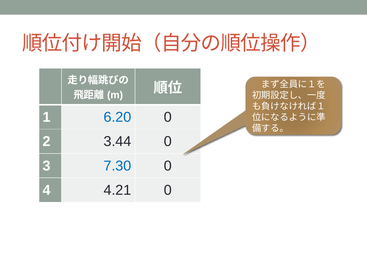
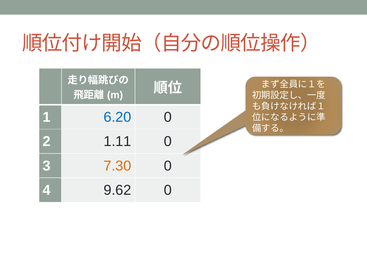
3.44: 3.44 -> 1.11
7.30 colour: blue -> orange
4.21: 4.21 -> 9.62
